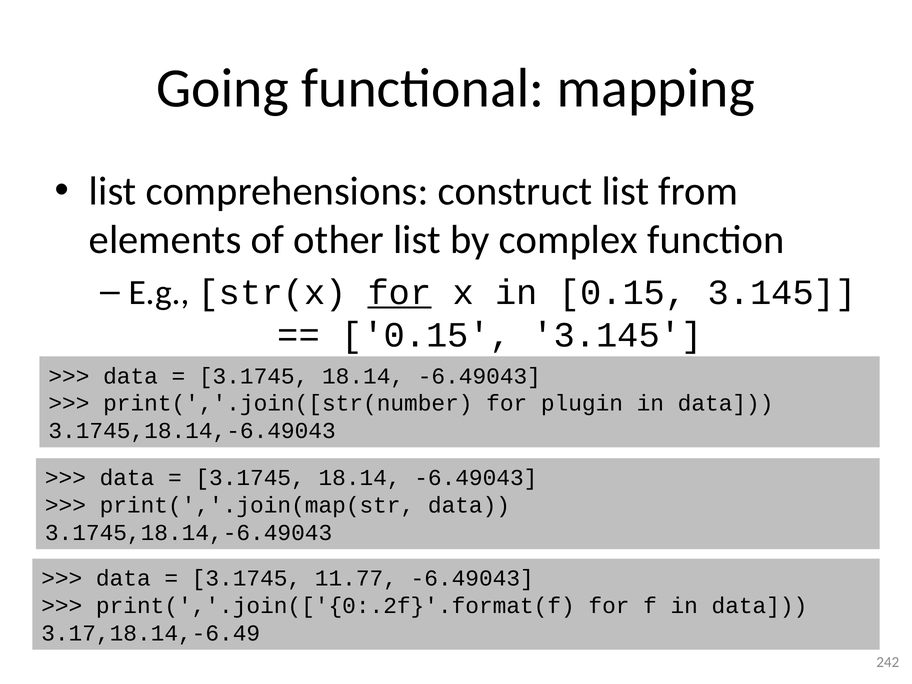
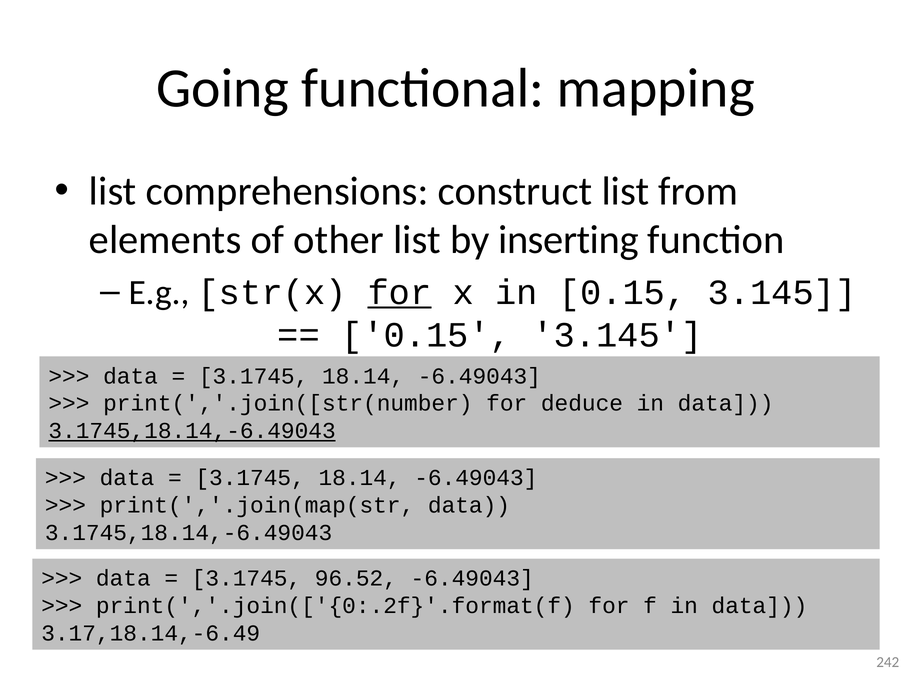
complex: complex -> inserting
plugin: plugin -> deduce
3.1745,18.14,-6.49043 at (192, 431) underline: none -> present
11.77: 11.77 -> 96.52
